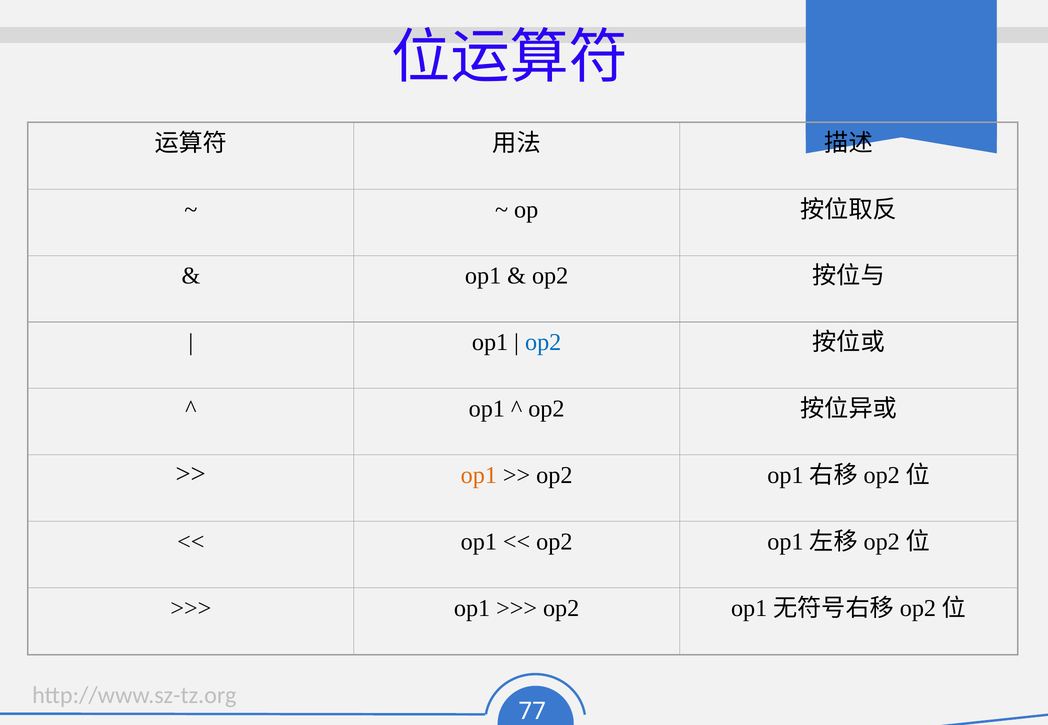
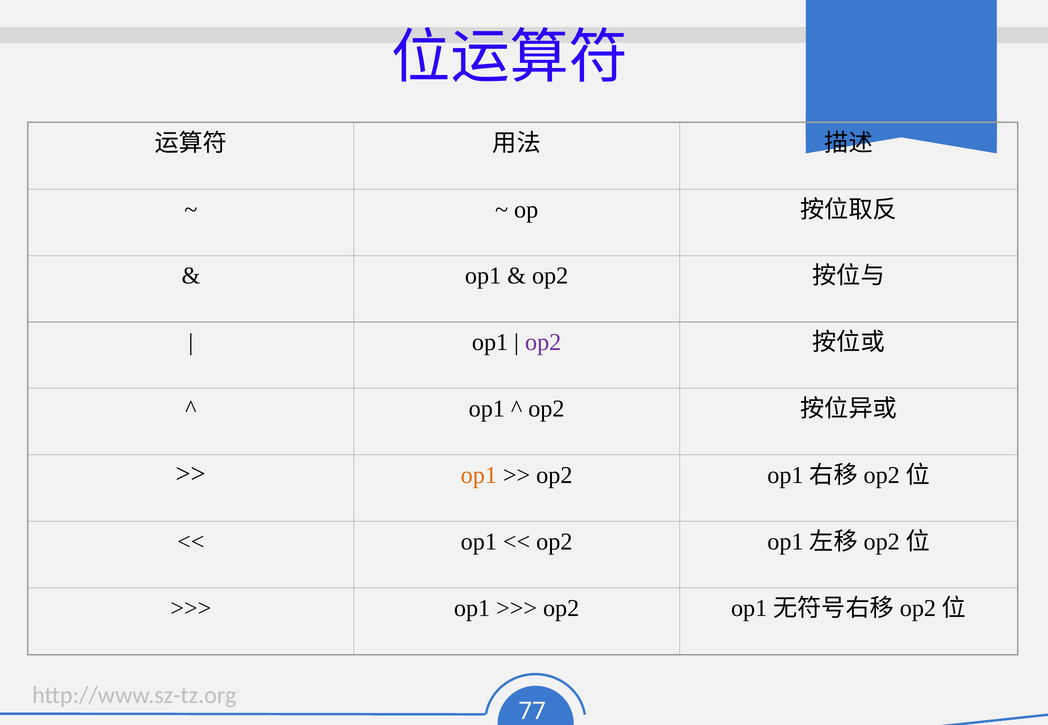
op2 at (543, 343) colour: blue -> purple
